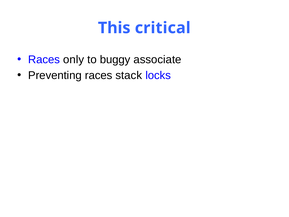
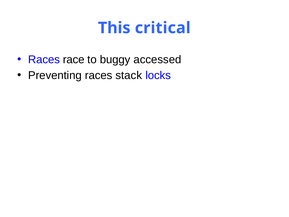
only: only -> race
associate: associate -> accessed
